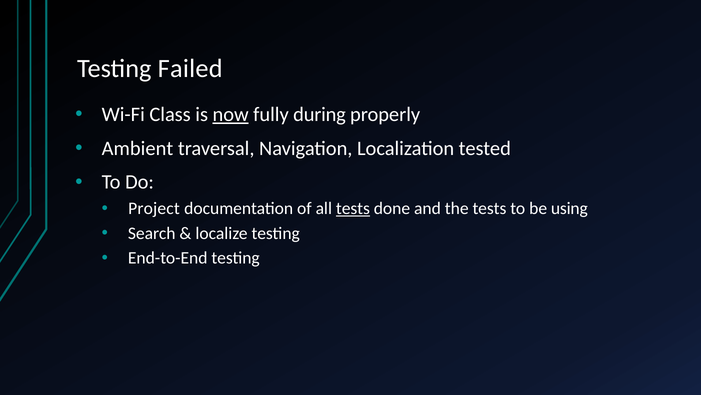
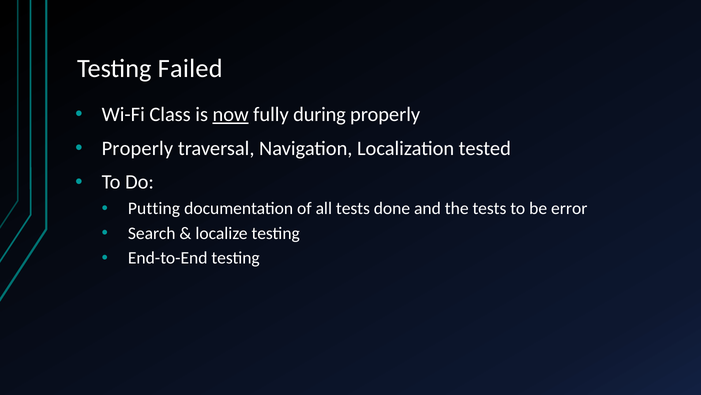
Ambient at (137, 148): Ambient -> Properly
Project: Project -> Putting
tests at (353, 208) underline: present -> none
using: using -> error
